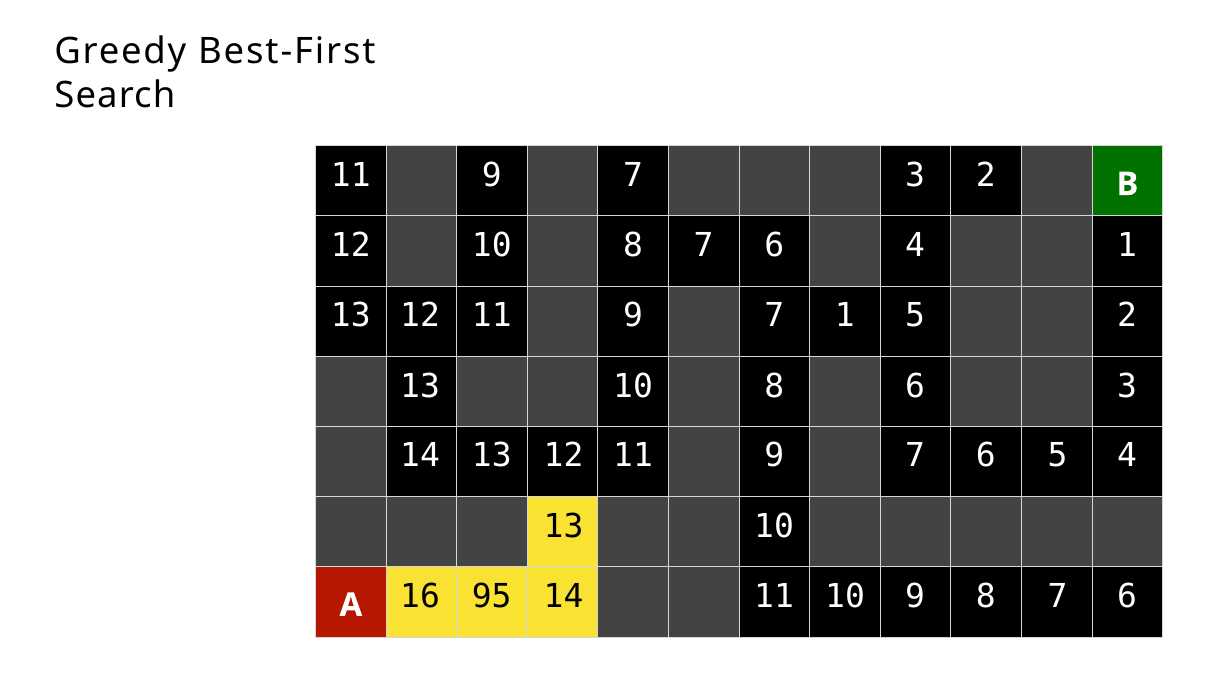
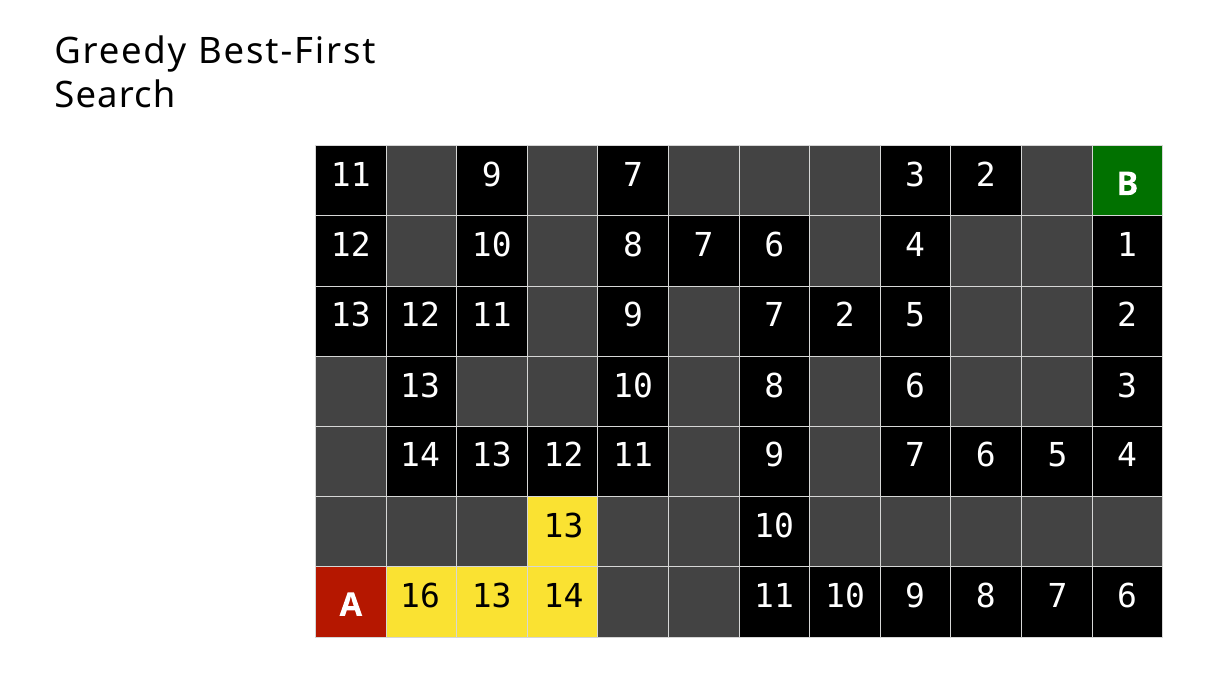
7 1: 1 -> 2
16 95: 95 -> 13
